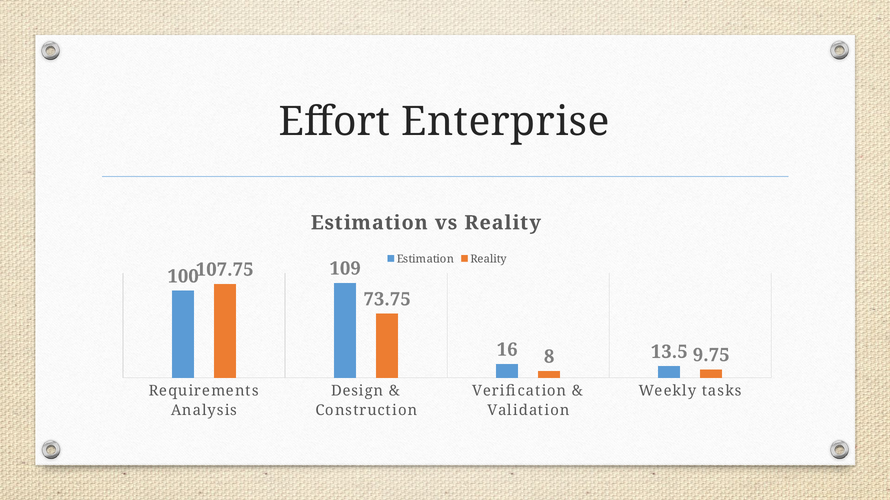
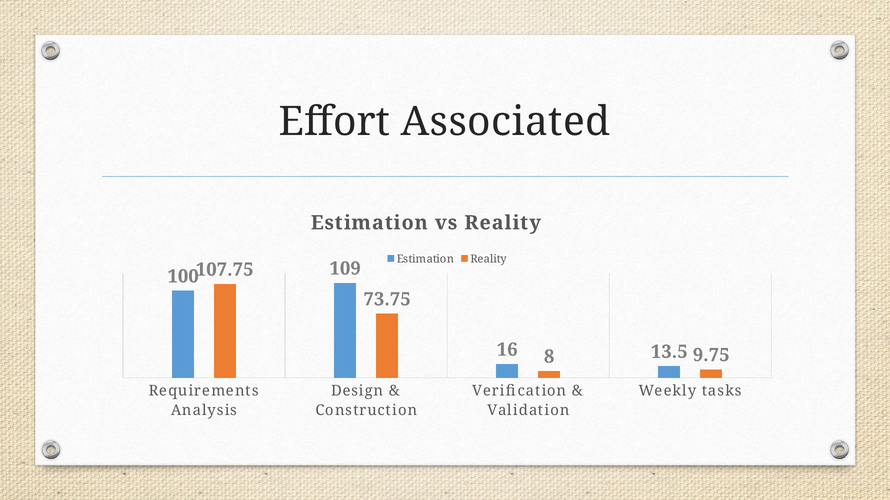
Enterprise: Enterprise -> Associated
